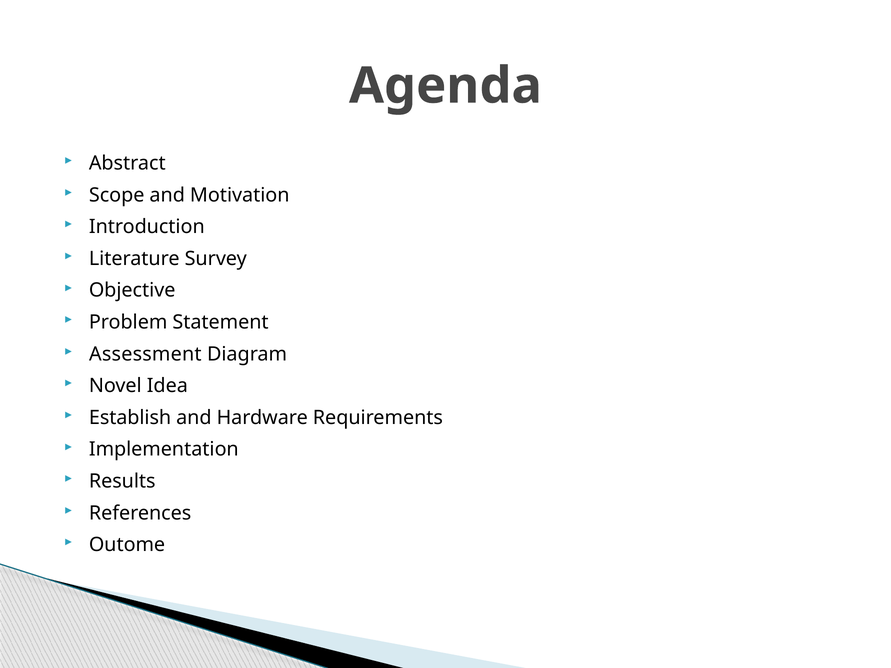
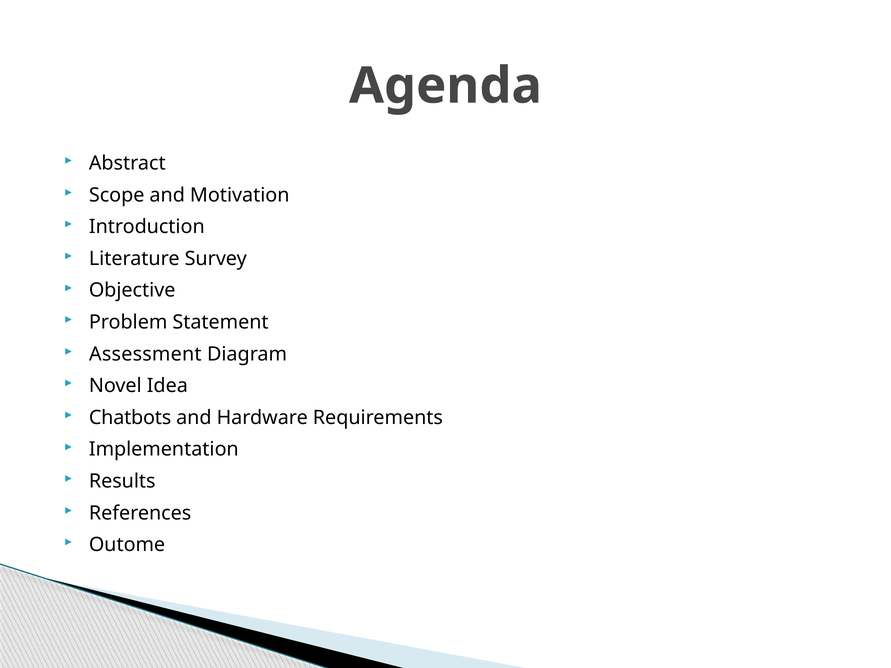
Establish: Establish -> Chatbots
